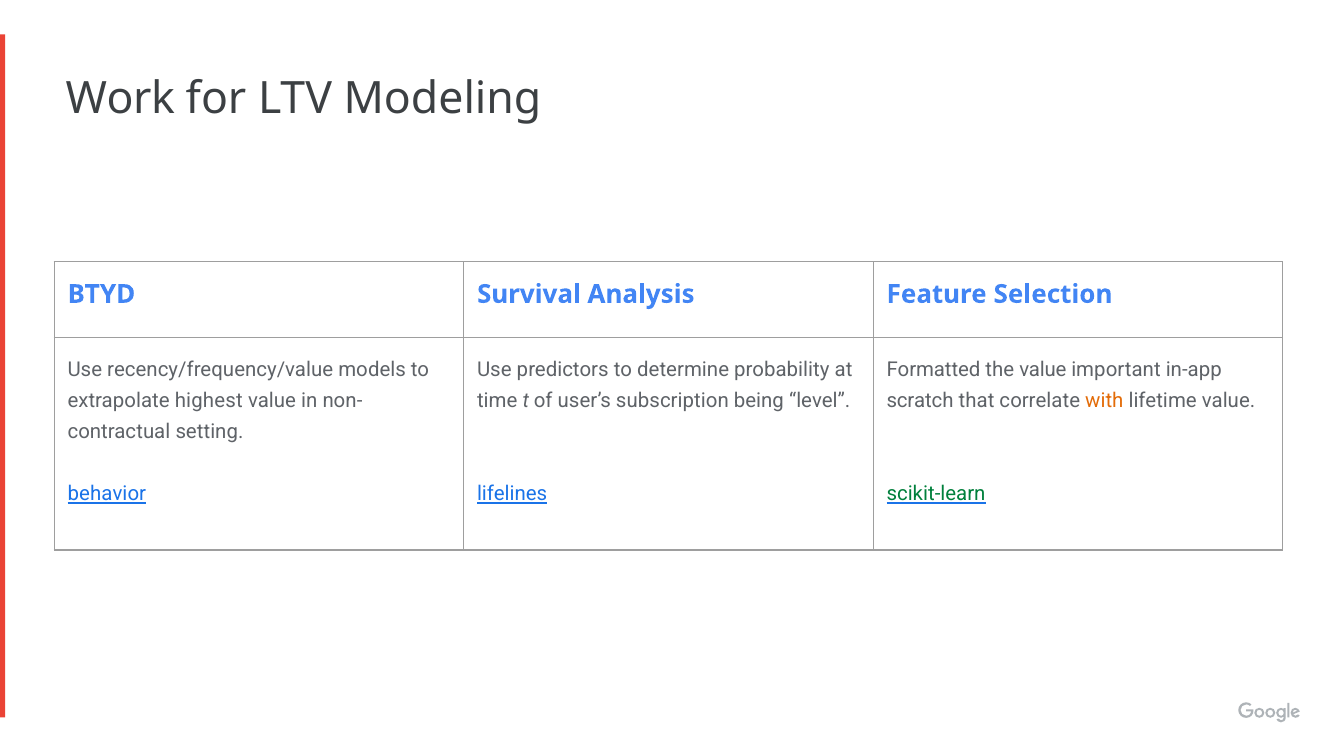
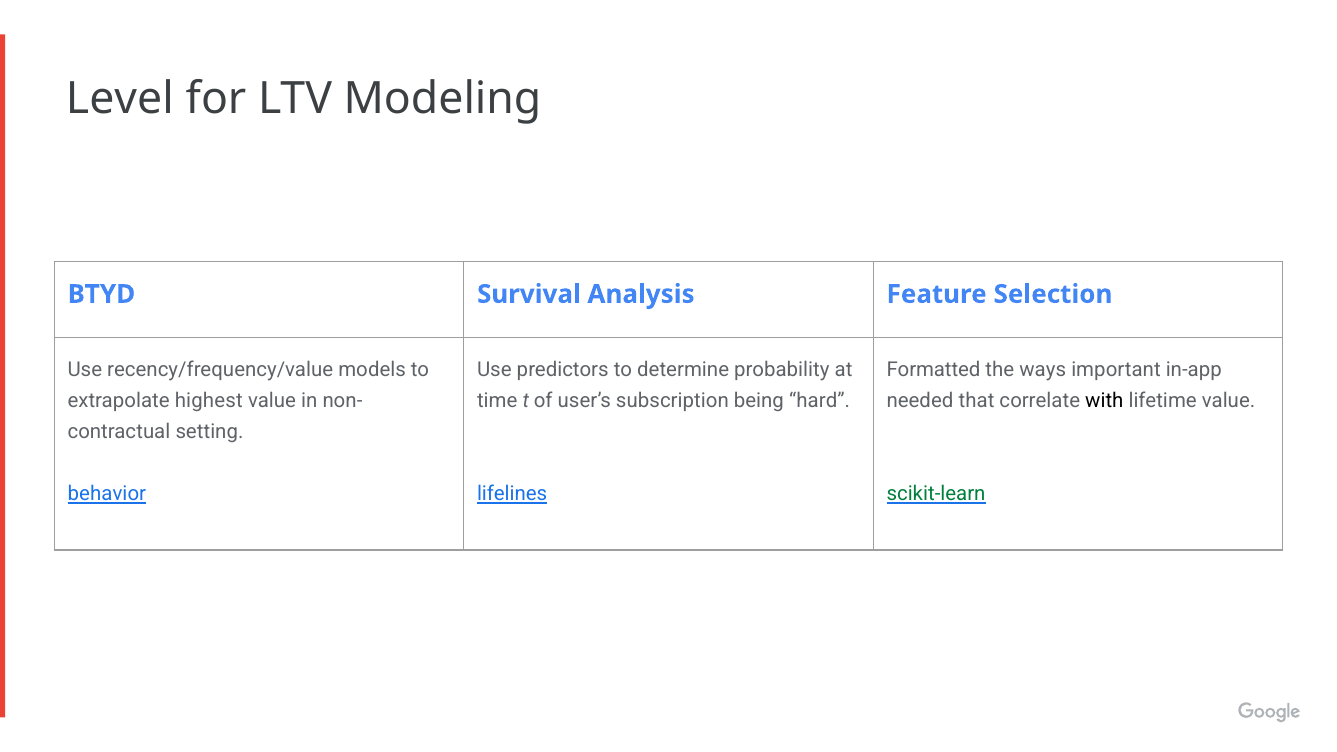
Work: Work -> Level
the value: value -> ways
level: level -> hard
scratch: scratch -> needed
with colour: orange -> black
